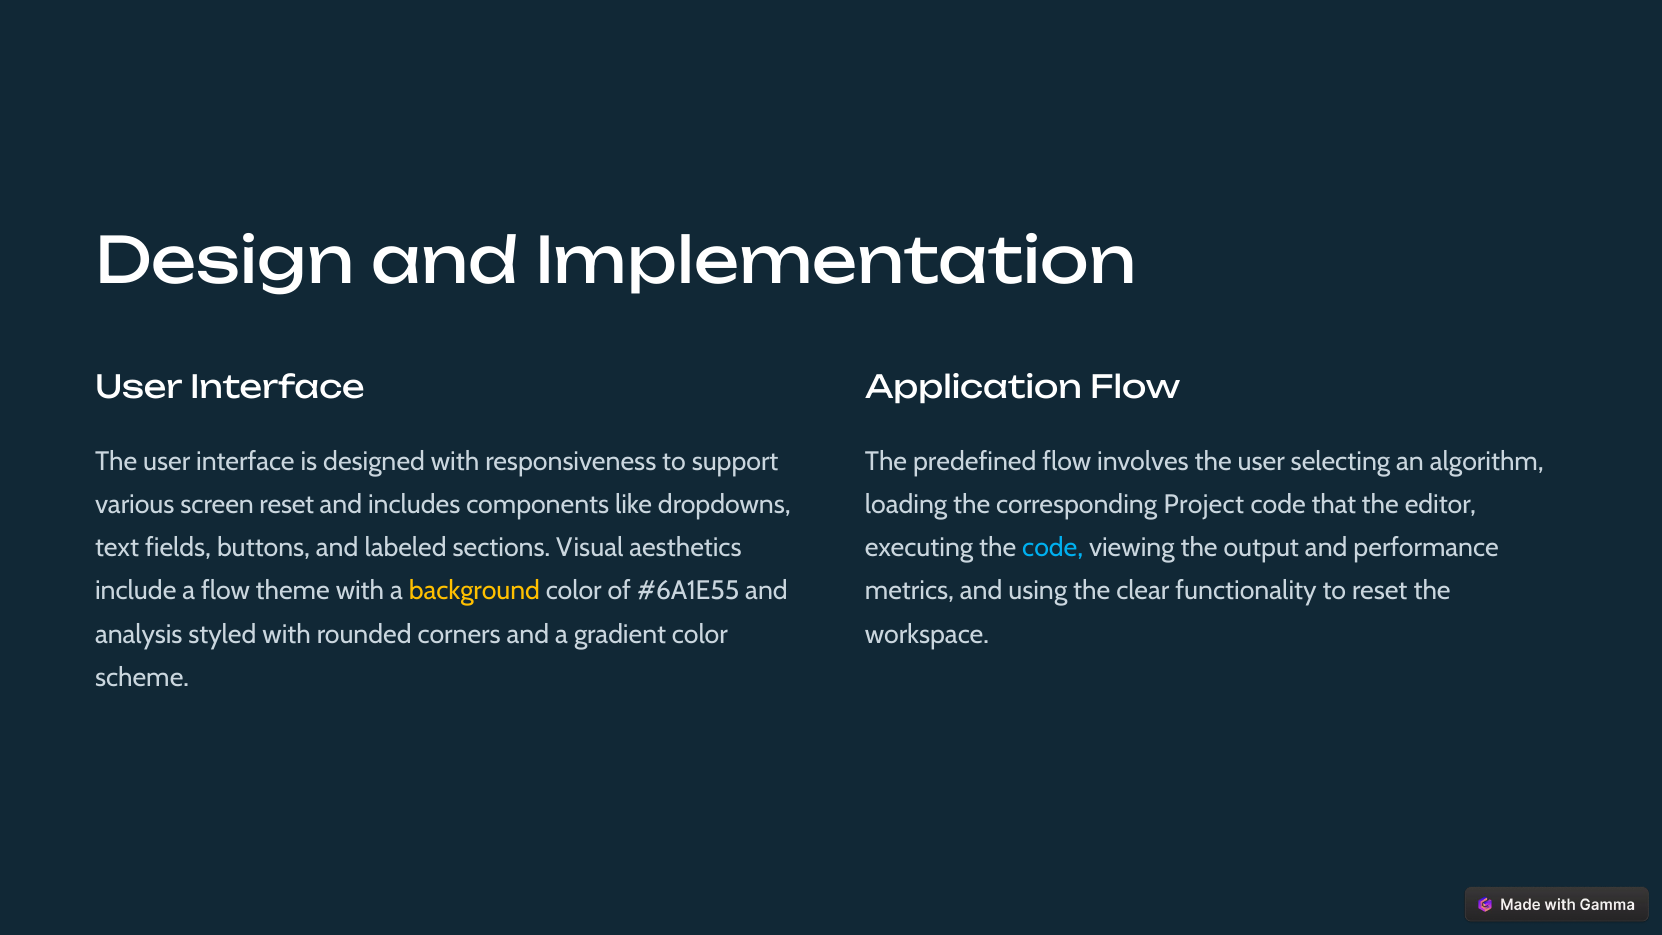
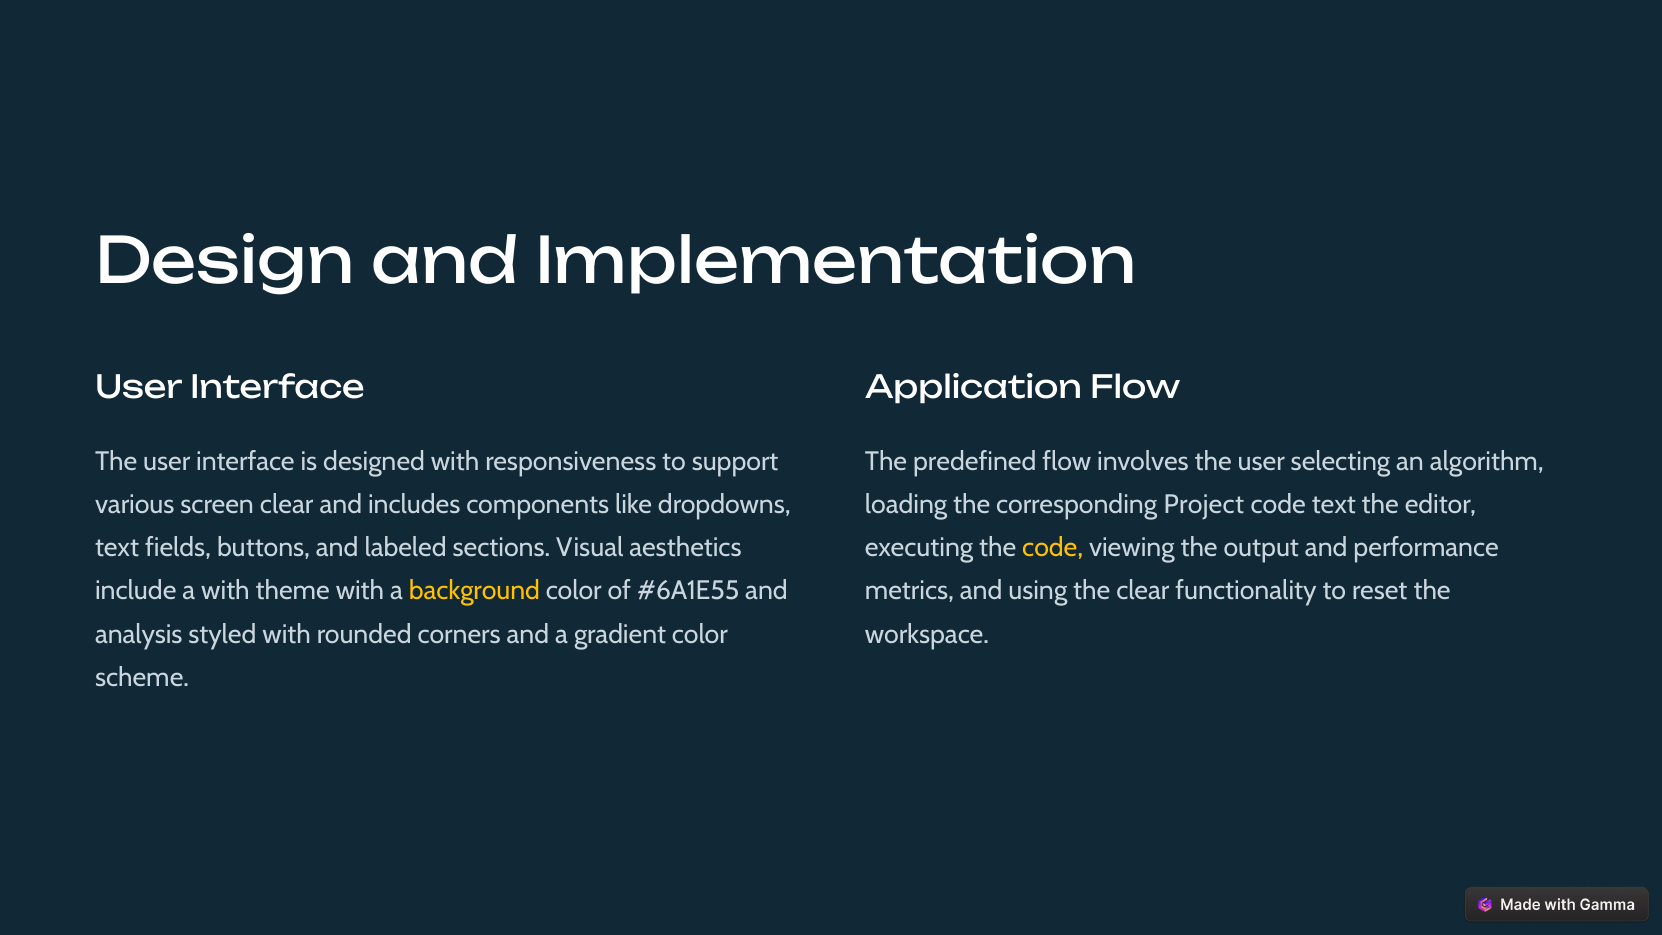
screen reset: reset -> clear
code that: that -> text
code at (1053, 548) colour: light blue -> yellow
a flow: flow -> with
